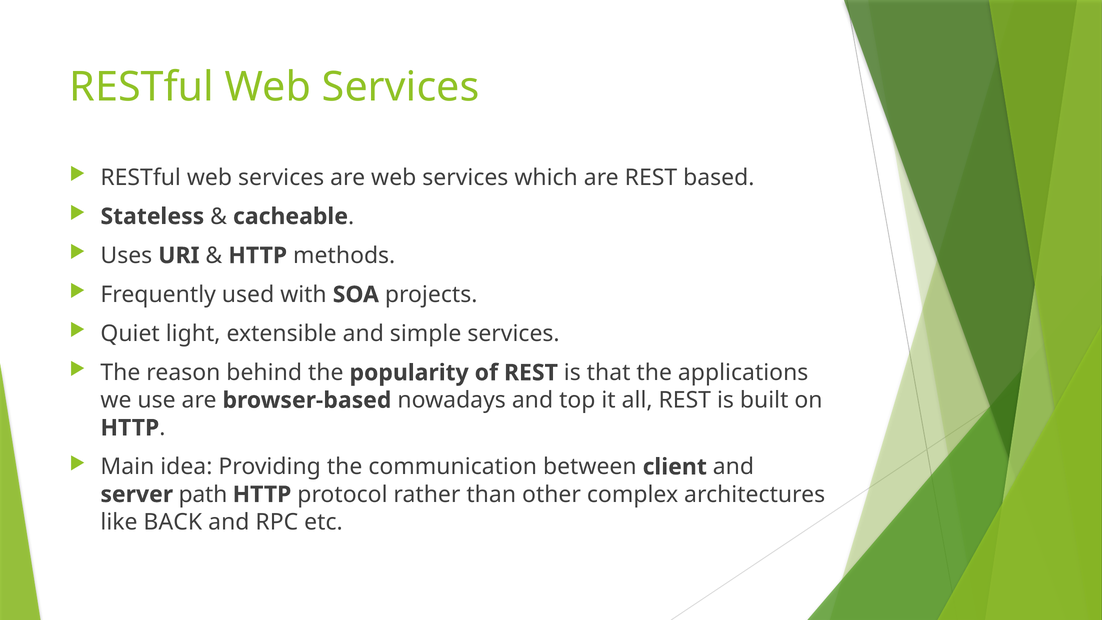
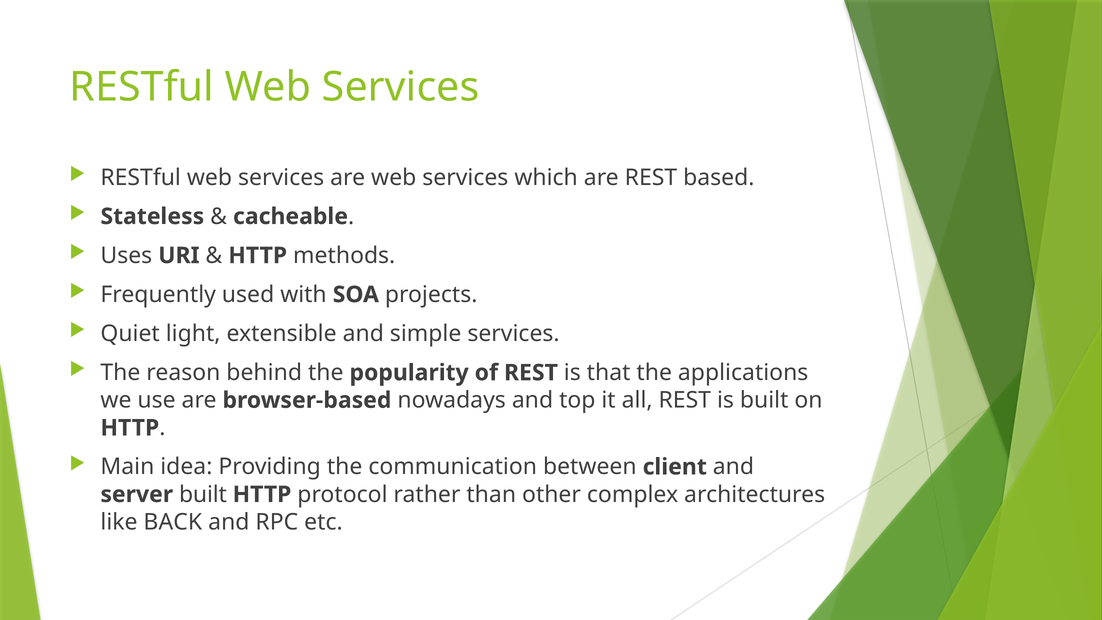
server path: path -> built
